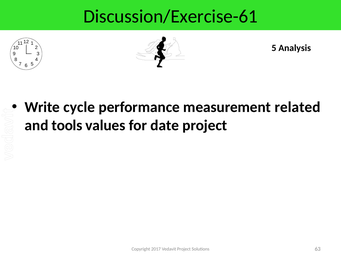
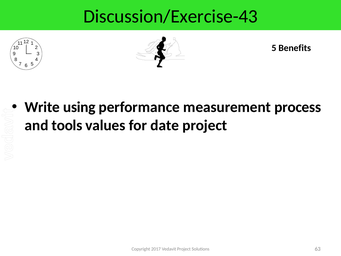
Discussion/Exercise-61: Discussion/Exercise-61 -> Discussion/Exercise-43
Analysis: Analysis -> Benefits
cycle: cycle -> using
related: related -> process
